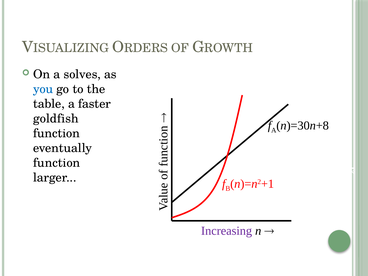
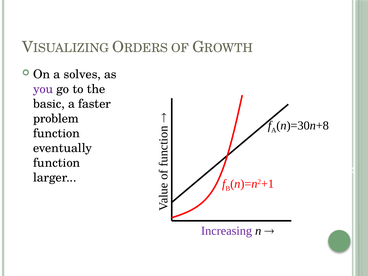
you colour: blue -> purple
table: table -> basic
goldfish: goldfish -> problem
